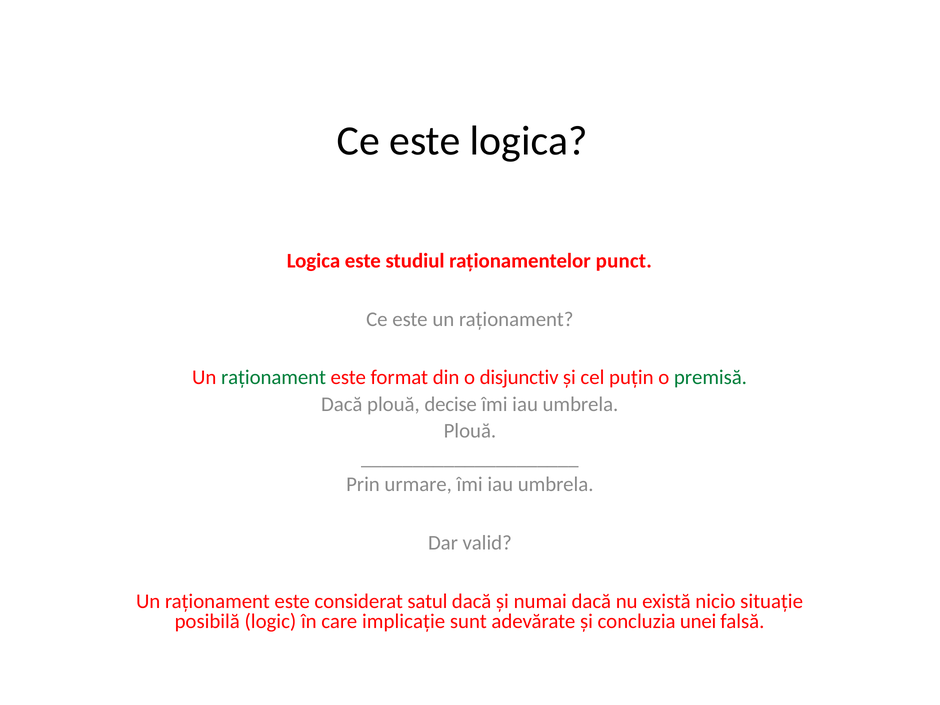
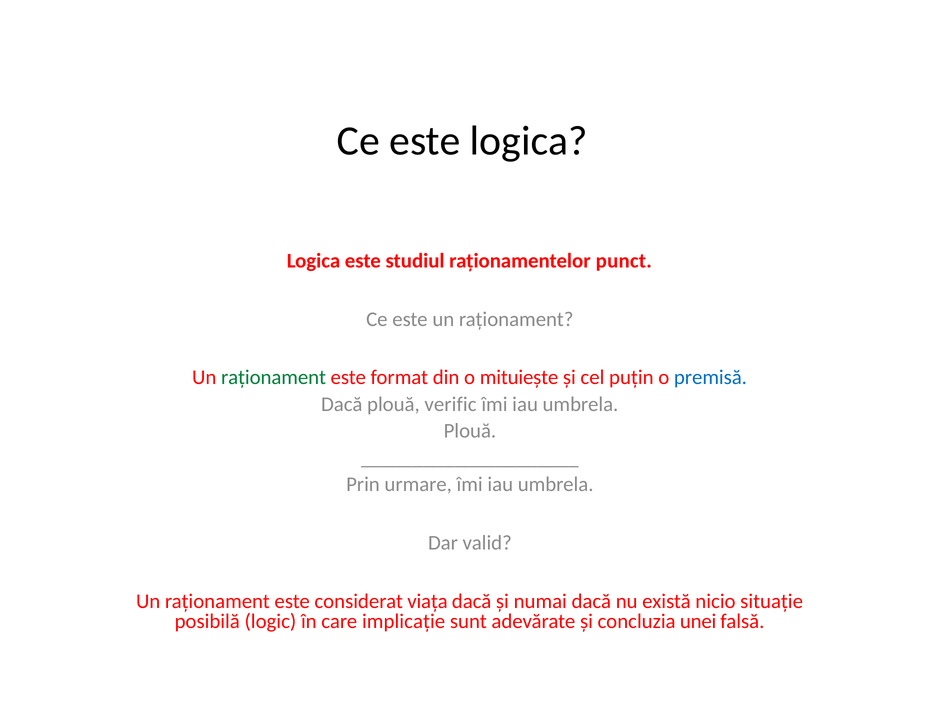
disjunctiv: disjunctiv -> mituiește
premisă colour: green -> blue
decise: decise -> verific
satul: satul -> viața
